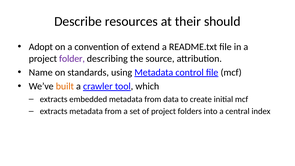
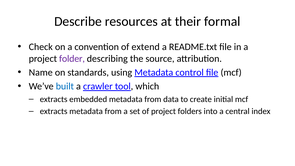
should: should -> formal
Adopt: Adopt -> Check
built colour: orange -> blue
